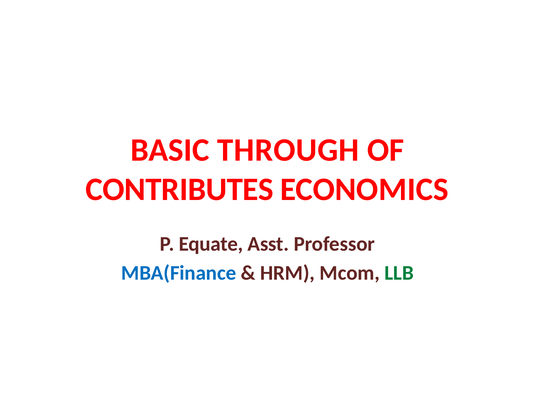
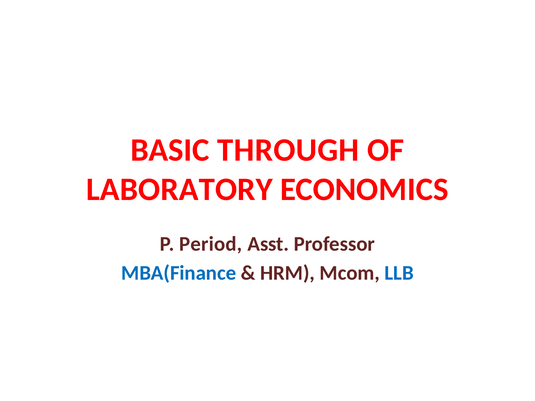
CONTRIBUTES: CONTRIBUTES -> LABORATORY
Equate: Equate -> Period
LLB colour: green -> blue
